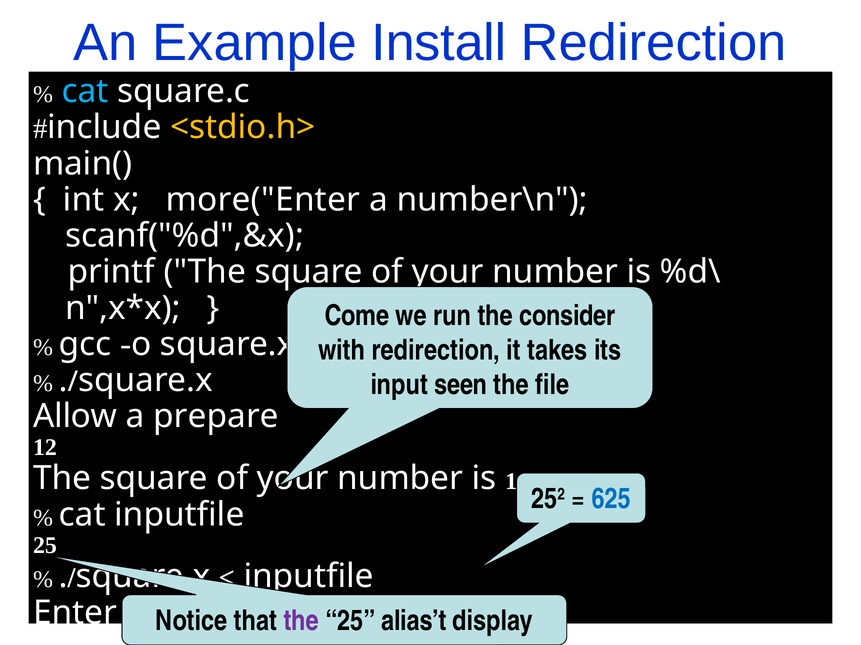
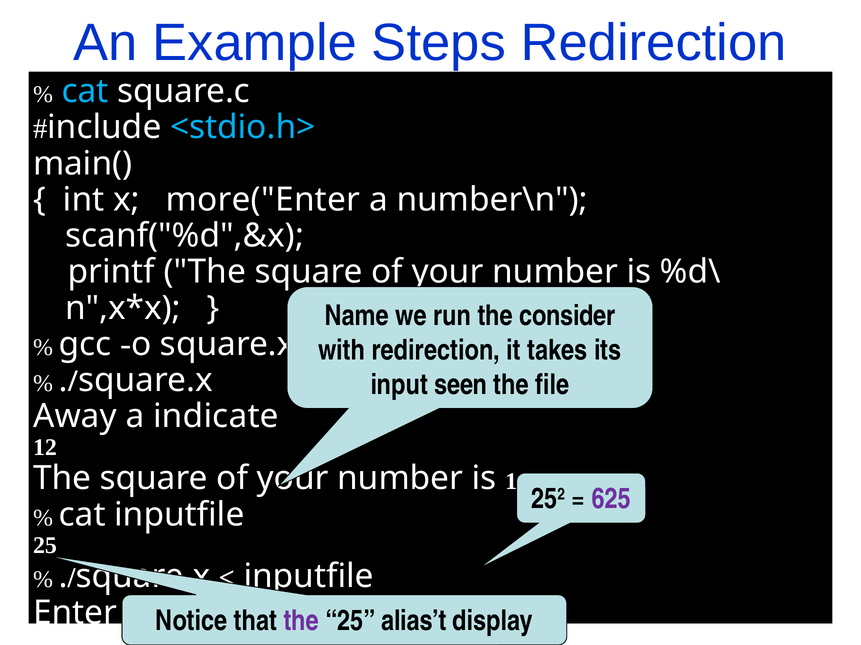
Install: Install -> Steps
<stdio.h> colour: yellow -> light blue
Come: Come -> Name
Allow: Allow -> Away
prepare: prepare -> indicate
625 at (611, 499) colour: blue -> purple
